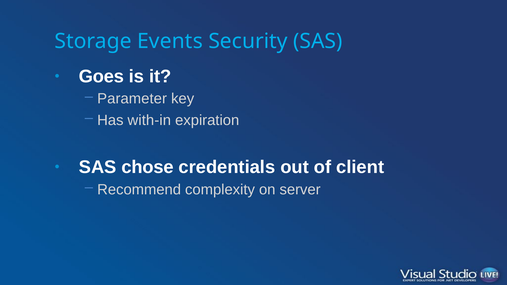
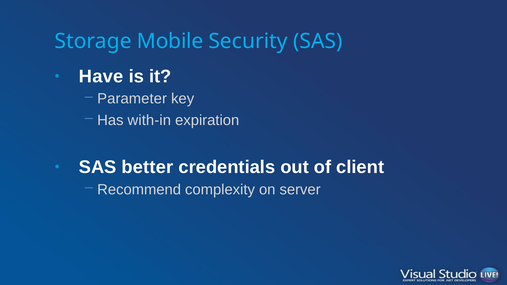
Events: Events -> Mobile
Goes: Goes -> Have
chose: chose -> better
